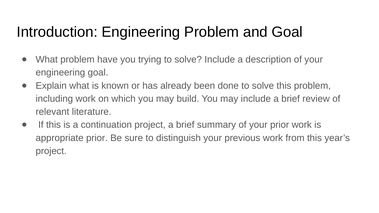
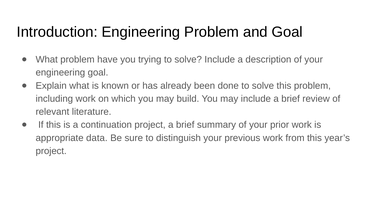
appropriate prior: prior -> data
